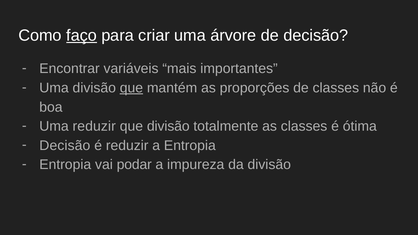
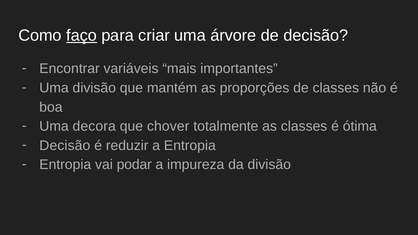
que at (131, 88) underline: present -> none
Uma reduzir: reduzir -> decora
que divisão: divisão -> chover
